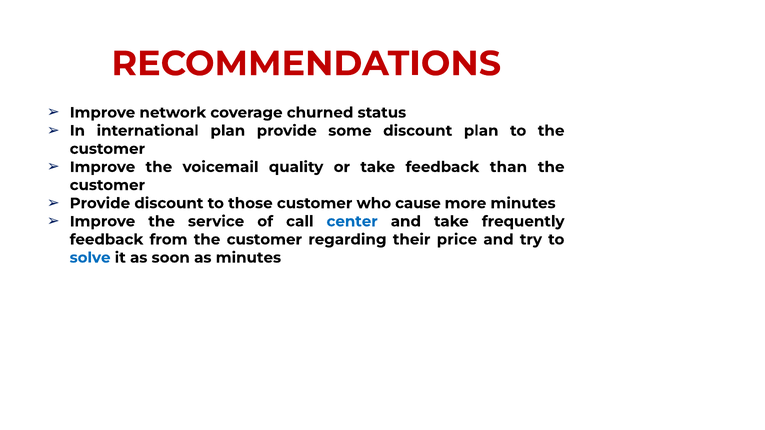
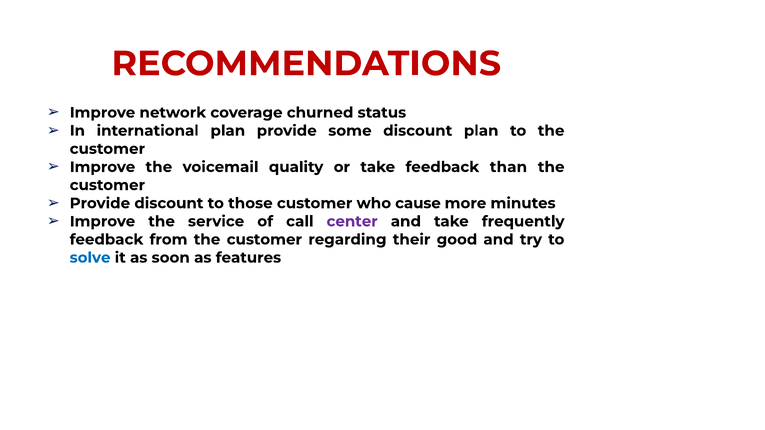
center colour: blue -> purple
price: price -> good
as minutes: minutes -> features
